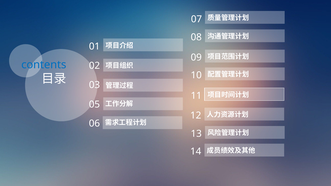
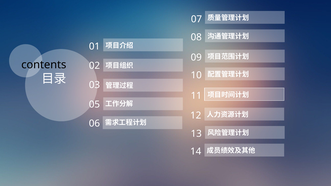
contents colour: blue -> black
